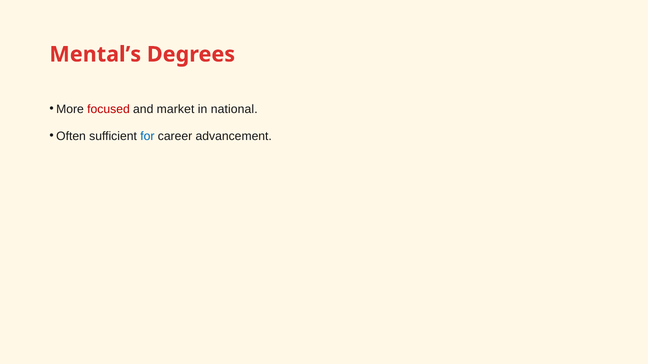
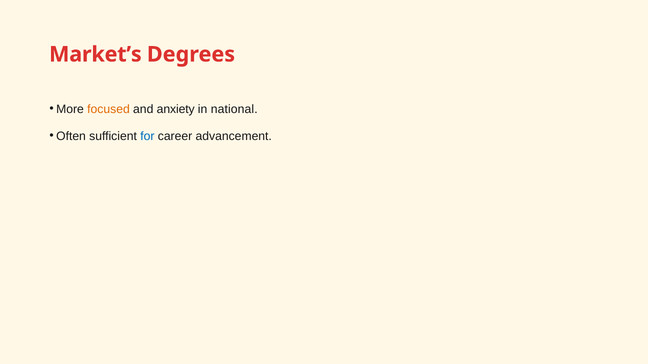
Mental’s: Mental’s -> Market’s
focused colour: red -> orange
market: market -> anxiety
